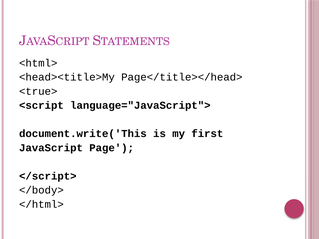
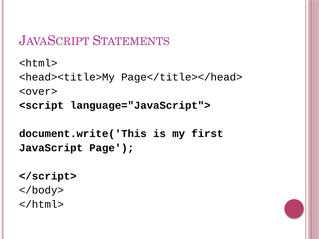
<true>: <true> -> <over>
